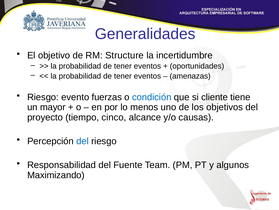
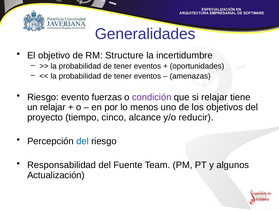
condición colour: blue -> purple
si cliente: cliente -> relajar
un mayor: mayor -> relajar
causas: causas -> reducir
Maximizando: Maximizando -> Actualización
